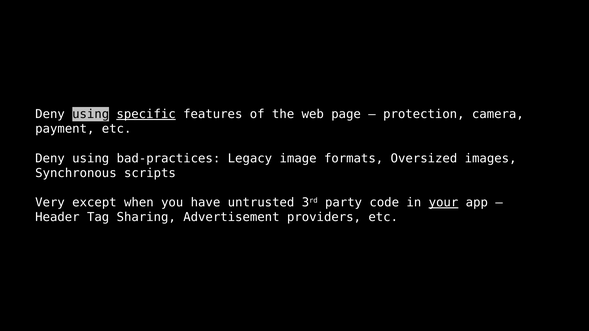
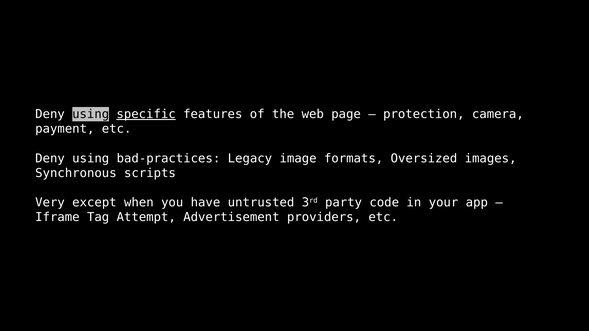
your underline: present -> none
Header: Header -> Iframe
Sharing: Sharing -> Attempt
